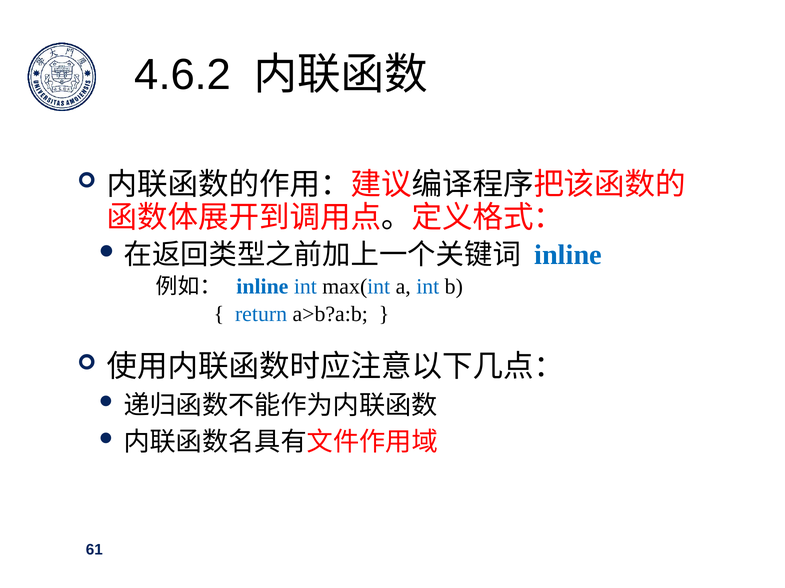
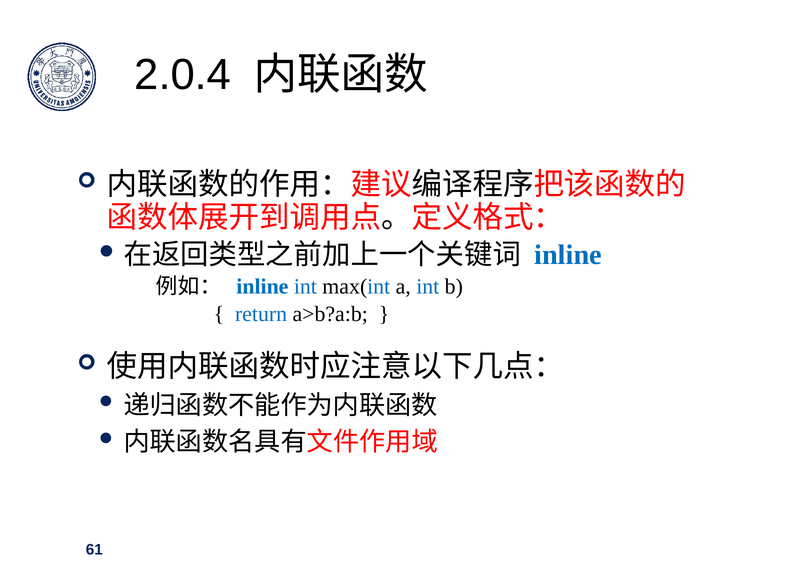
4.6.2: 4.6.2 -> 2.0.4
